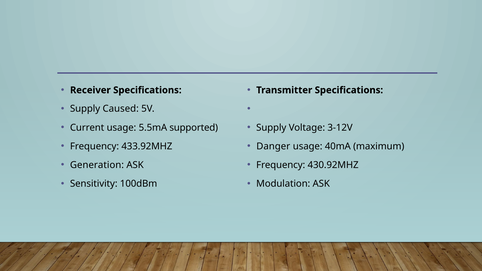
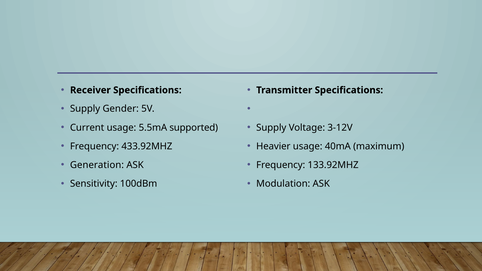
Caused: Caused -> Gender
Danger: Danger -> Heavier
430.92MHZ: 430.92MHZ -> 133.92MHZ
